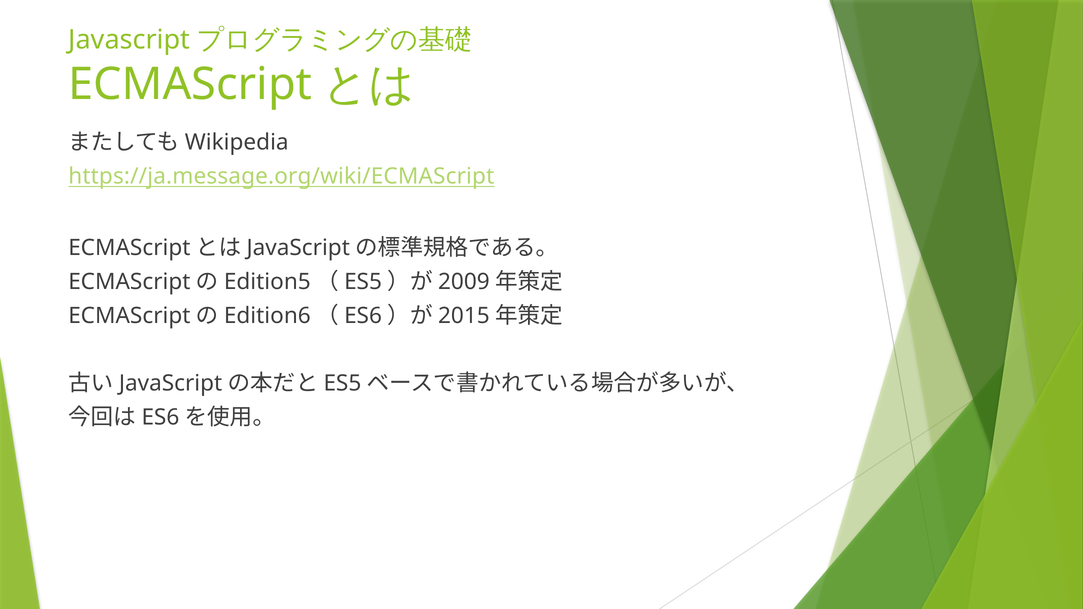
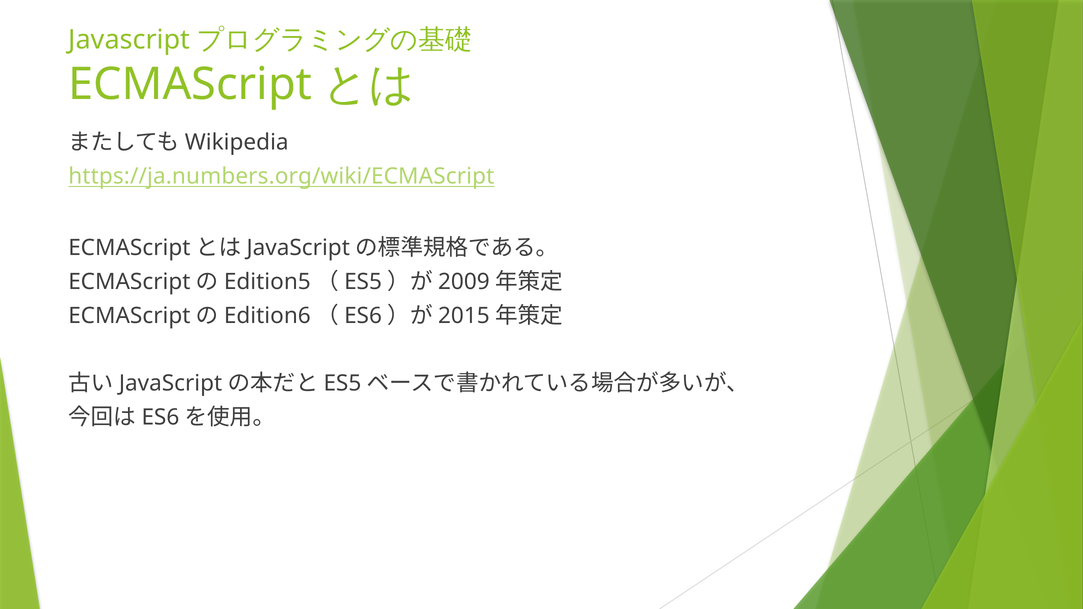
https://ja.message.org/wiki/ECMAScript: https://ja.message.org/wiki/ECMAScript -> https://ja.numbers.org/wiki/ECMAScript
